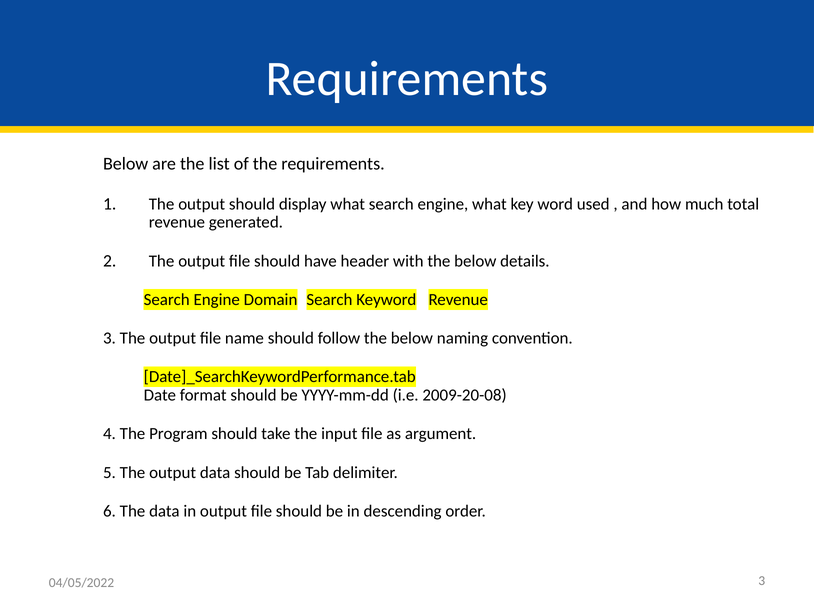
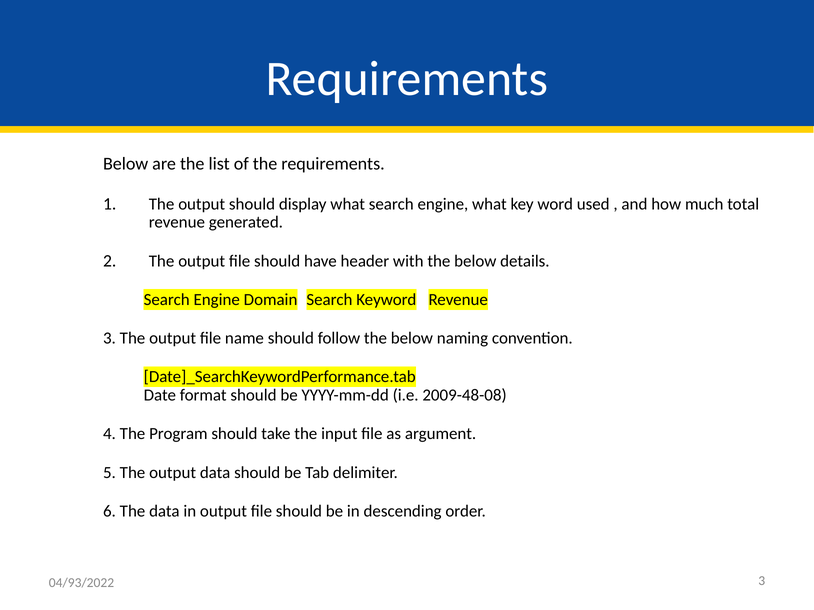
2009-20-08: 2009-20-08 -> 2009-48-08
04/05/2022: 04/05/2022 -> 04/93/2022
